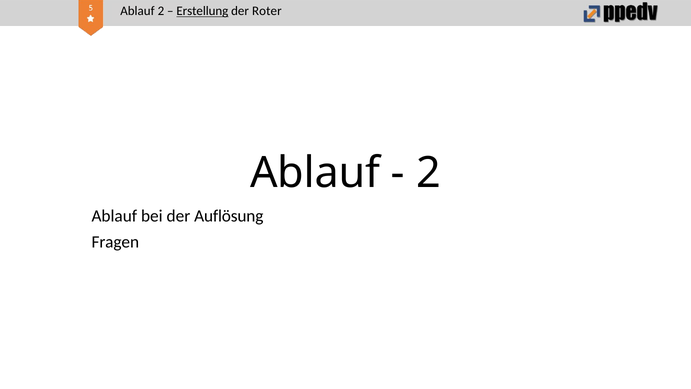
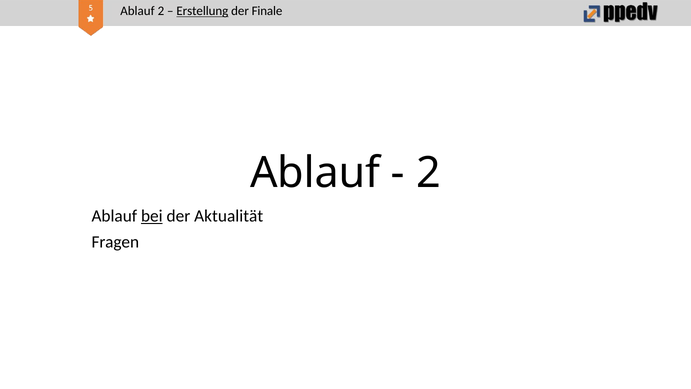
Roter: Roter -> Finale
bei underline: none -> present
Auflösung: Auflösung -> Aktualität
